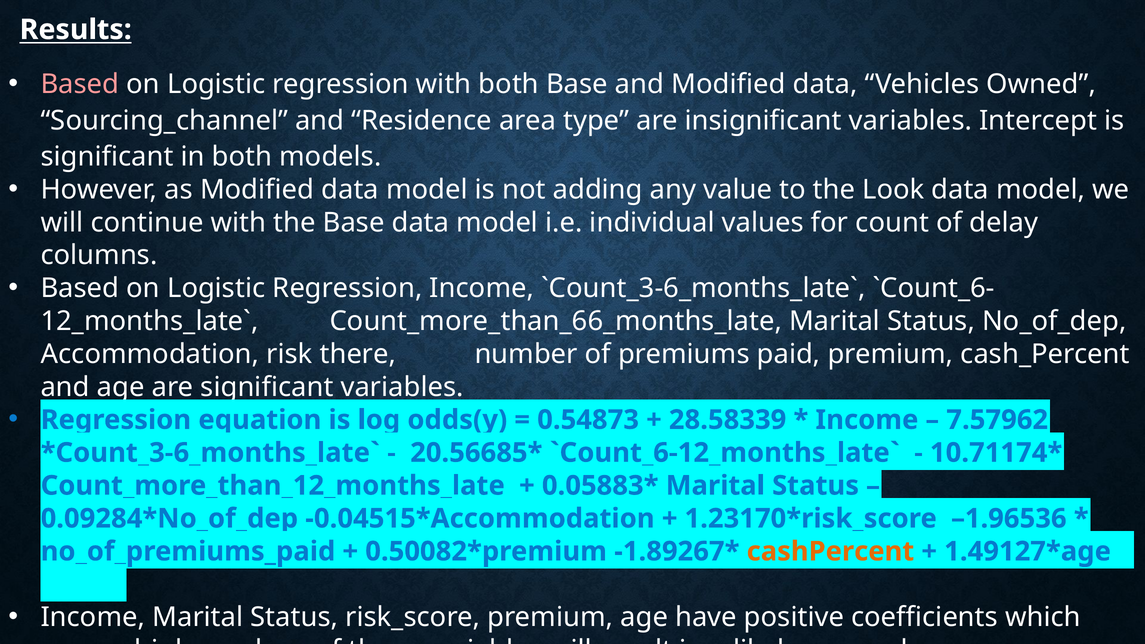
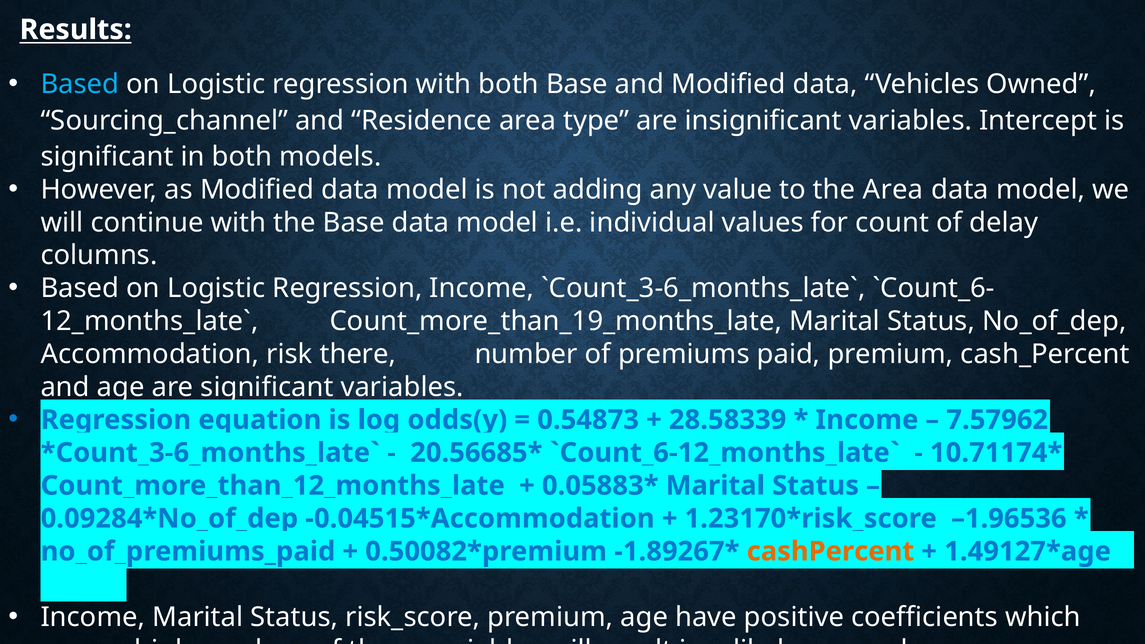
Based at (80, 84) colour: pink -> light blue
the Look: Look -> Area
Count_more_than_66_months_late: Count_more_than_66_months_late -> Count_more_than_19_months_late
